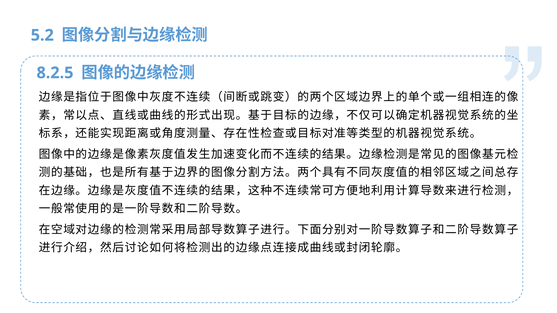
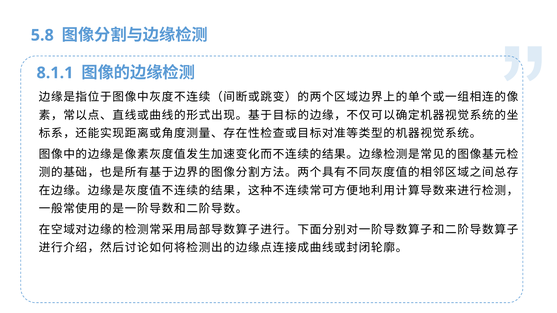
5.2: 5.2 -> 5.8
8.2.5: 8.2.5 -> 8.1.1
